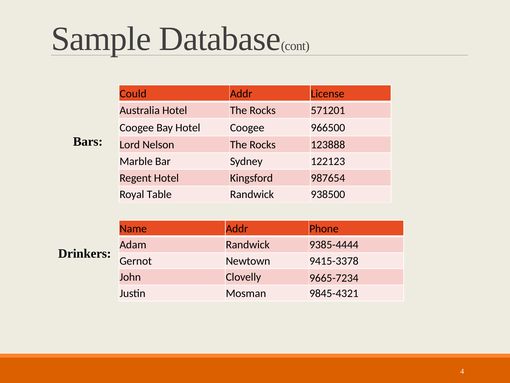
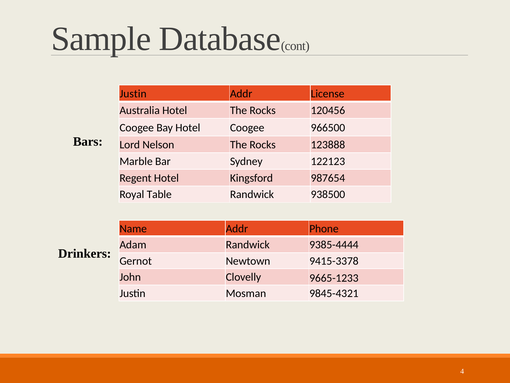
Could at (133, 94): Could -> Justin
571201: 571201 -> 120456
9665-7234: 9665-7234 -> 9665-1233
